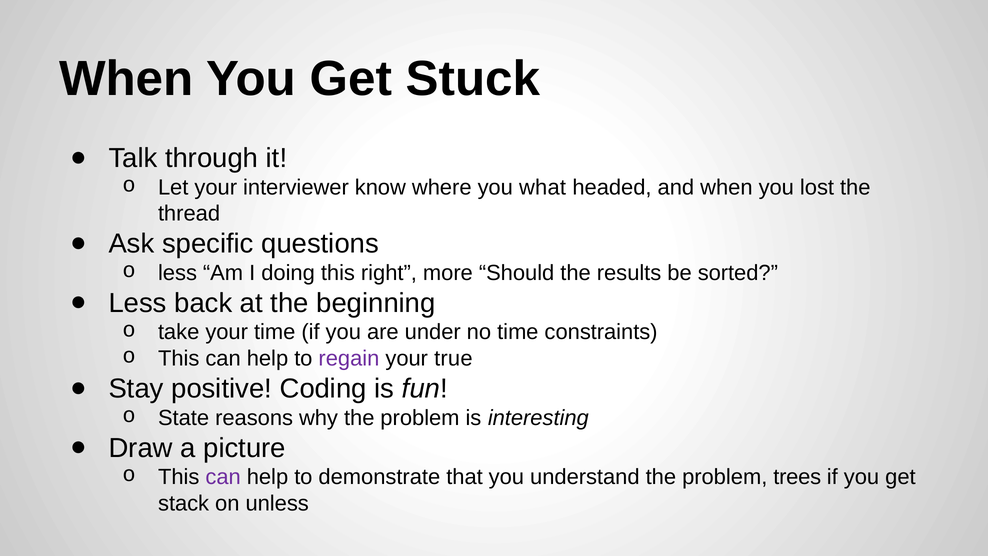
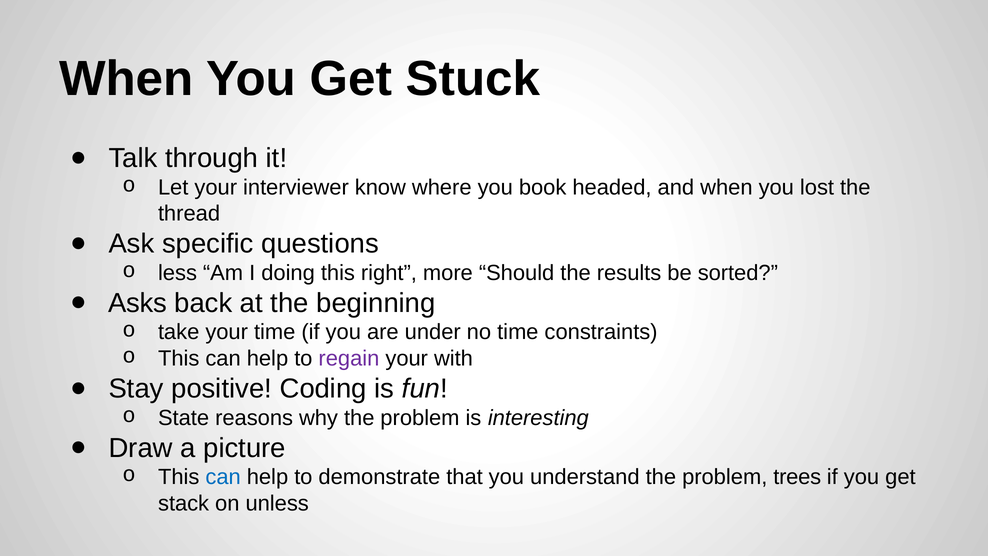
what: what -> book
Less at (138, 303): Less -> Asks
true: true -> with
can at (223, 477) colour: purple -> blue
